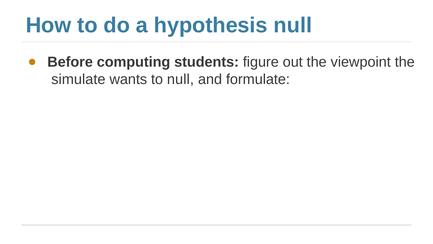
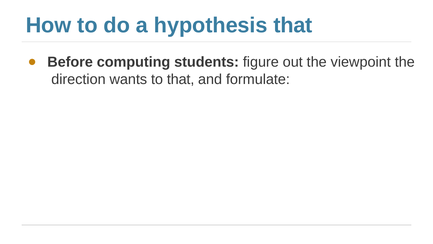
hypothesis null: null -> that
simulate: simulate -> direction
to null: null -> that
